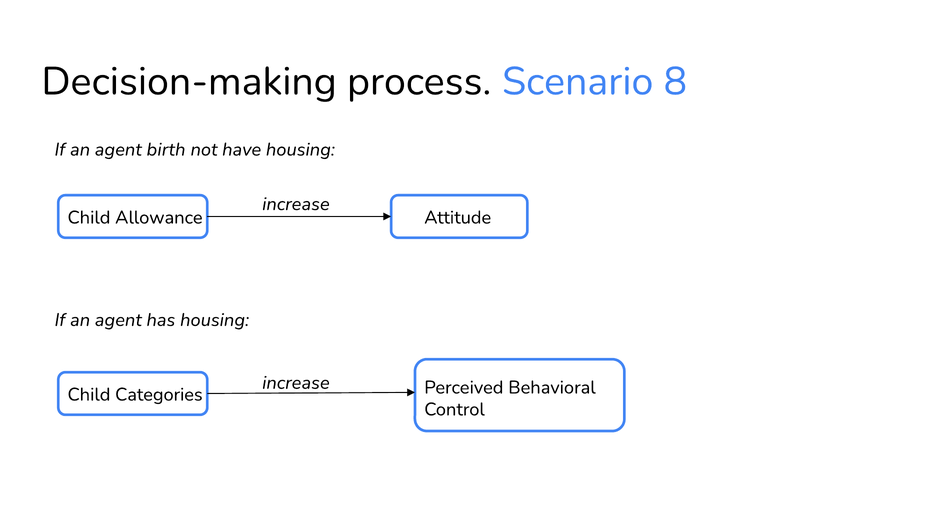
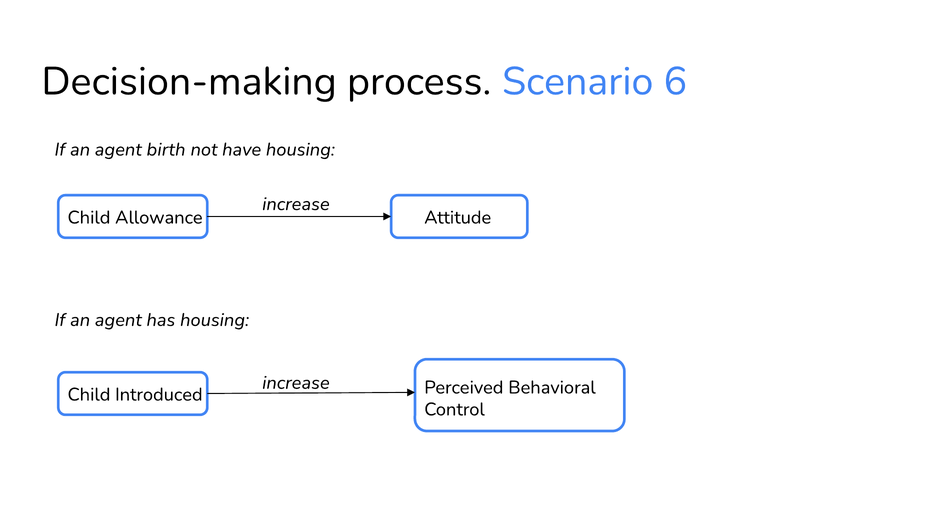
8: 8 -> 6
Categories: Categories -> Introduced
